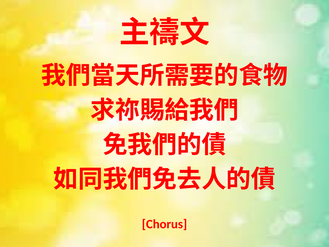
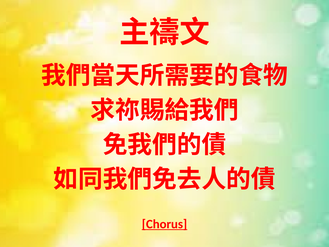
Chorus underline: none -> present
